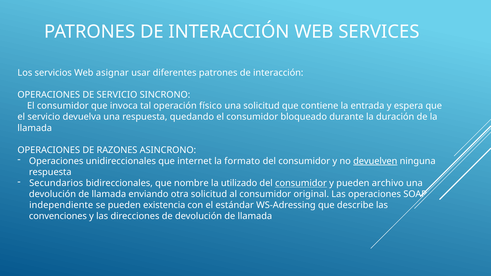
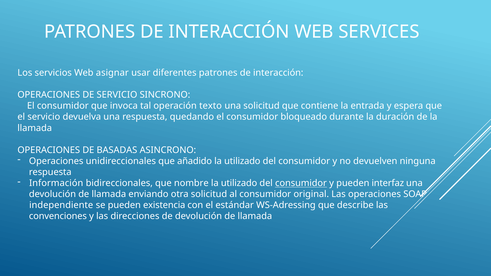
físico: físico -> texto
RAZONES: RAZONES -> BASADAS
internet: internet -> añadido
formato at (242, 161): formato -> utilizado
devuelven underline: present -> none
Secundarios: Secundarios -> Información
archivo: archivo -> interfaz
